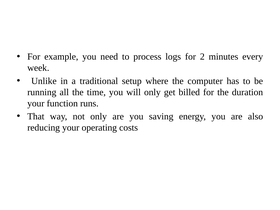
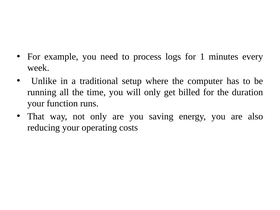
2: 2 -> 1
